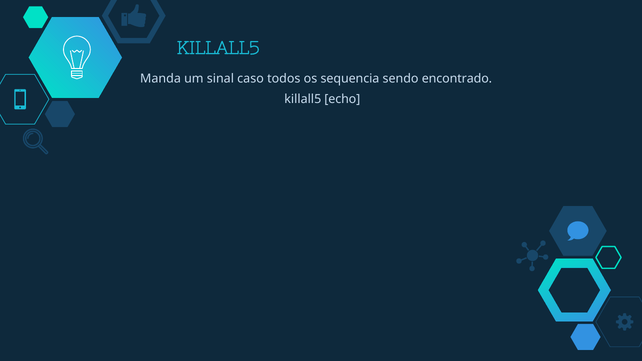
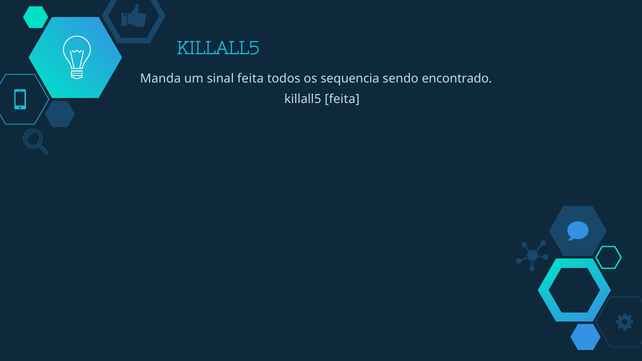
sinal caso: caso -> feita
killall5 echo: echo -> feita
